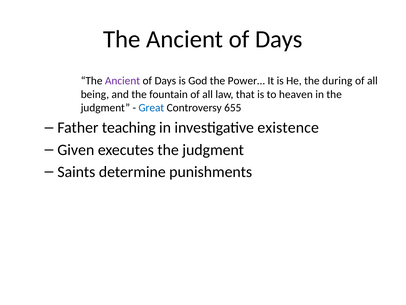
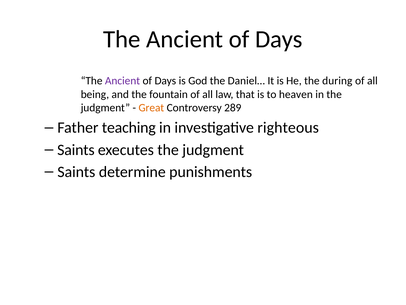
Power…: Power… -> Daniel…
Great colour: blue -> orange
655: 655 -> 289
existence: existence -> righteous
Given at (76, 150): Given -> Saints
